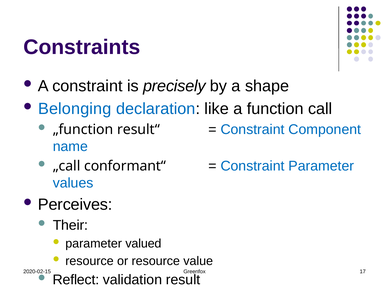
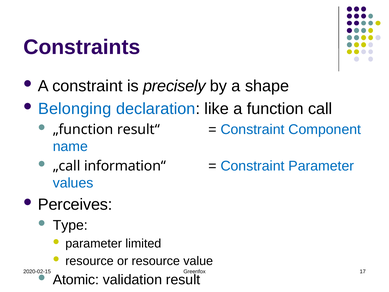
conformant“: conformant“ -> information“
Their: Their -> Type
valued: valued -> limited
Reflect: Reflect -> Atomic
